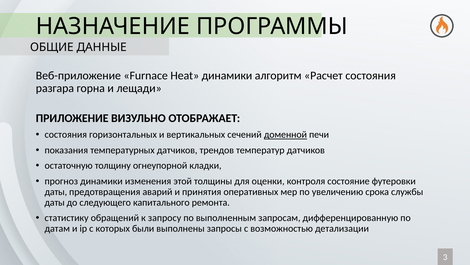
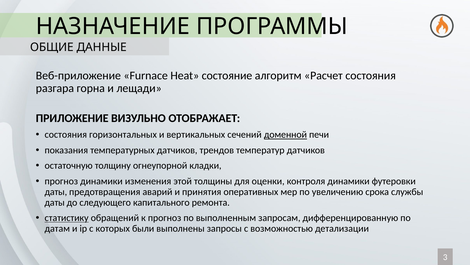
Heat динамики: динамики -> состояние
контроля состояние: состояние -> динамики
статистику underline: none -> present
к запросу: запросу -> прогноз
